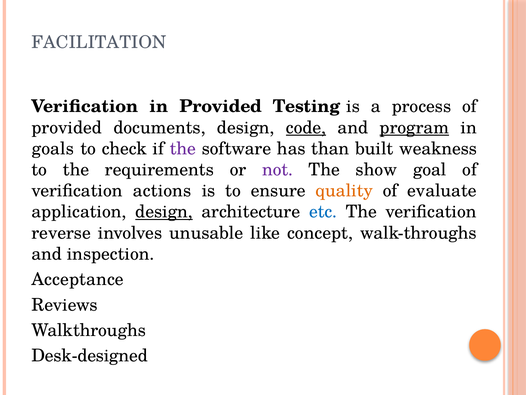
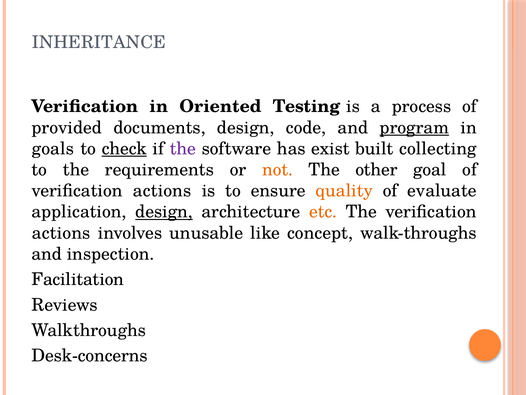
FACILITATION: FACILITATION -> INHERITANCE
in Provided: Provided -> Oriented
code underline: present -> none
check underline: none -> present
than: than -> exist
weakness: weakness -> collecting
not colour: purple -> orange
show: show -> other
etc colour: blue -> orange
reverse at (61, 233): reverse -> actions
Acceptance: Acceptance -> Facilitation
Desk-designed: Desk-designed -> Desk-concerns
